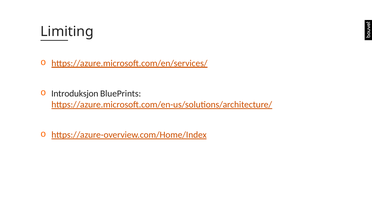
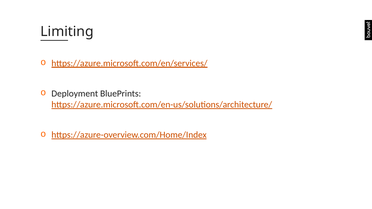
Introduksjon: Introduksjon -> Deployment
